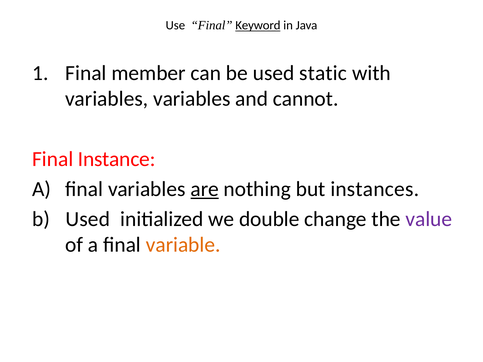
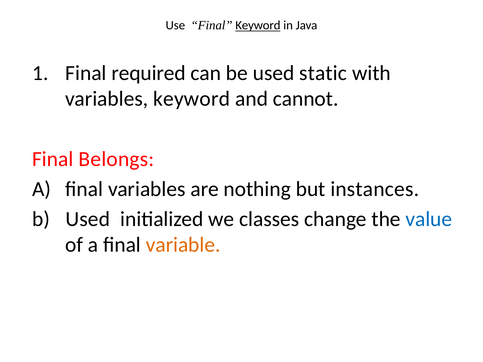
member: member -> required
variables variables: variables -> keyword
Instance: Instance -> Belongs
are underline: present -> none
double: double -> classes
value colour: purple -> blue
